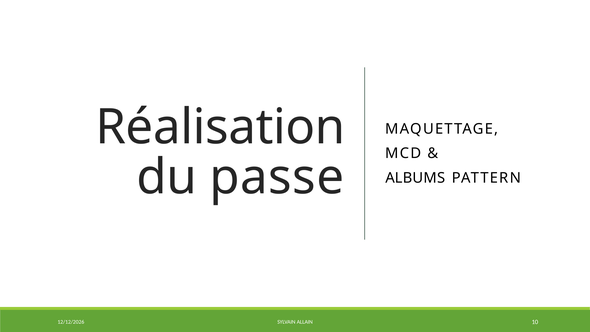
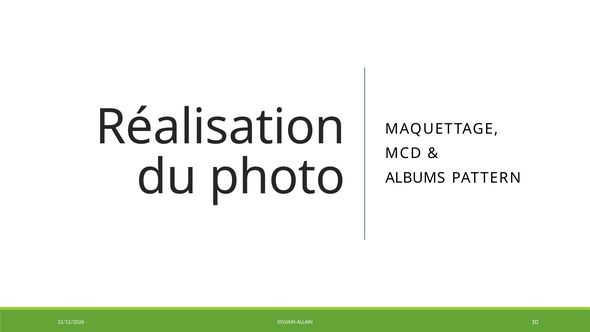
passe: passe -> photo
